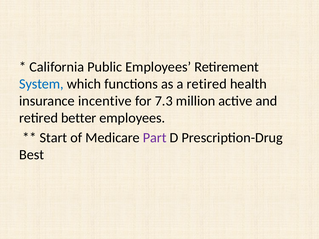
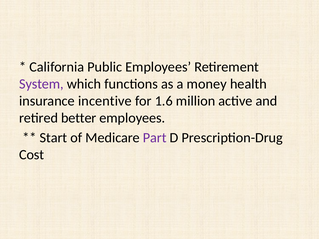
System colour: blue -> purple
a retired: retired -> money
7.3: 7.3 -> 1.6
Best: Best -> Cost
